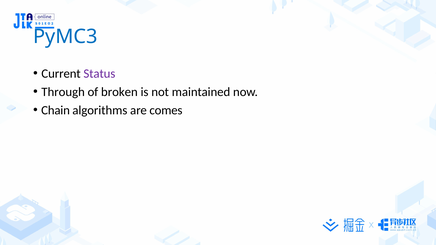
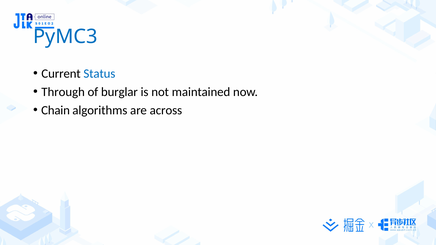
Status colour: purple -> blue
broken: broken -> burglar
comes: comes -> across
